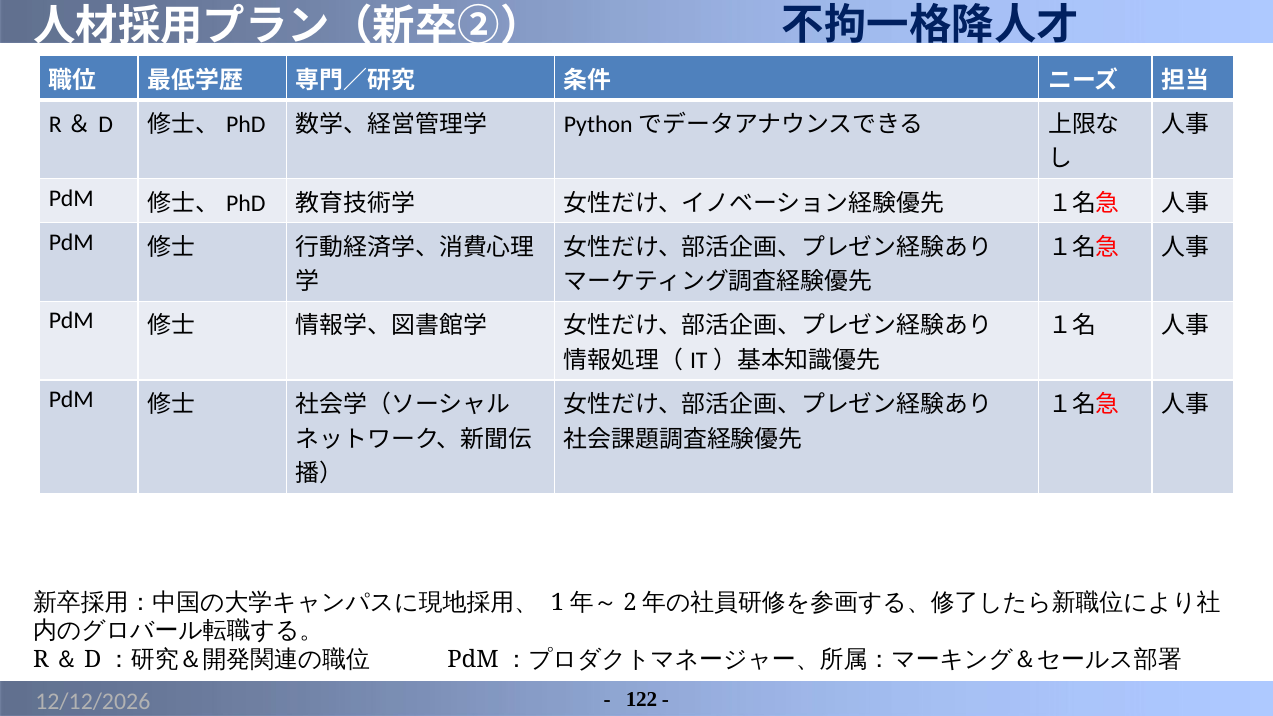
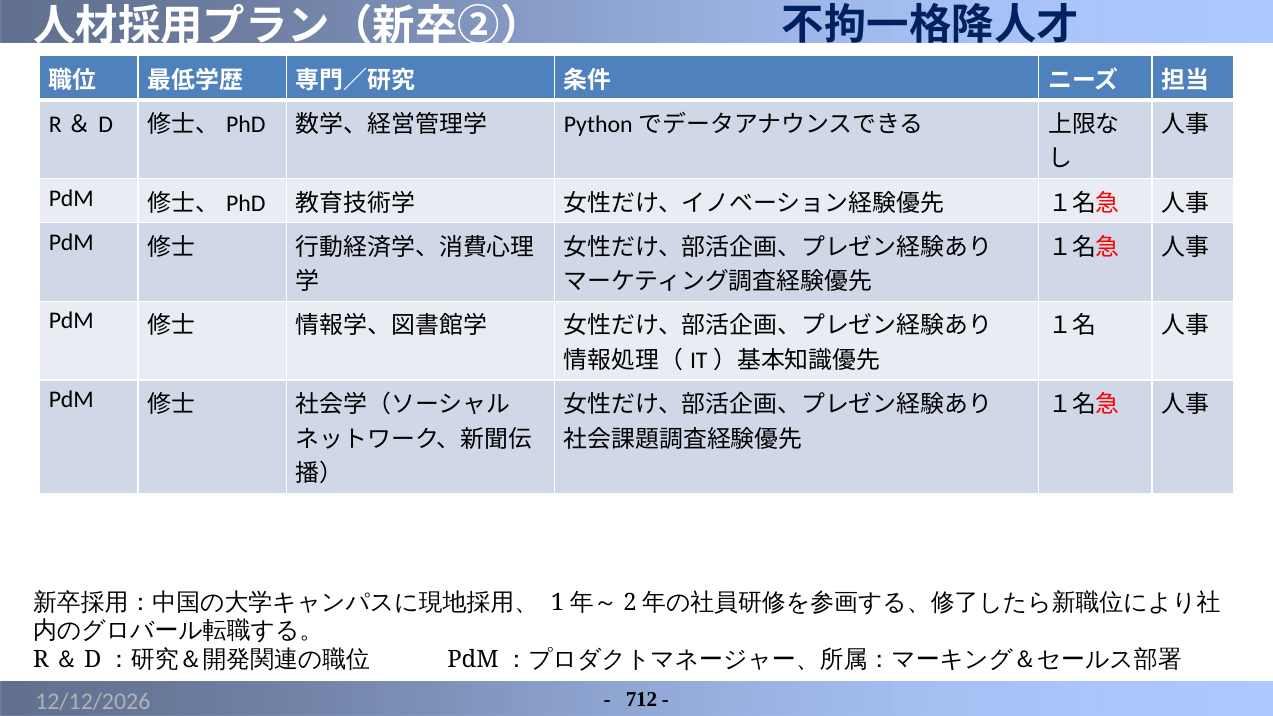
122: 122 -> 712
